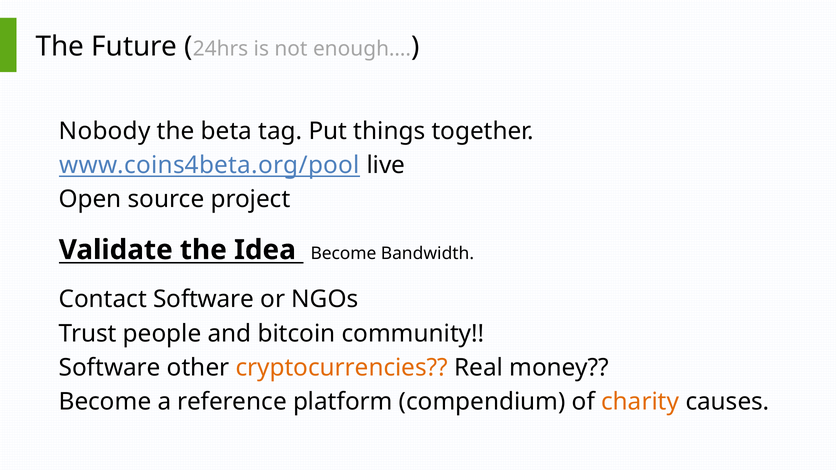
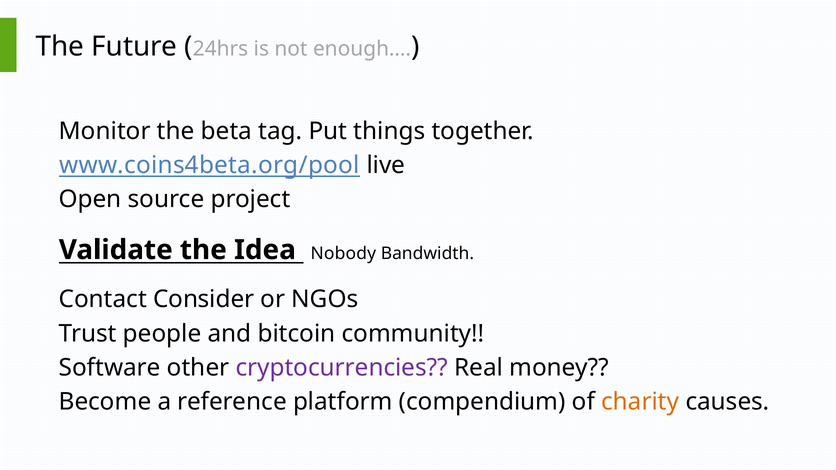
Nobody: Nobody -> Monitor
Idea Become: Become -> Nobody
Contact Software: Software -> Consider
cryptocurrencies colour: orange -> purple
